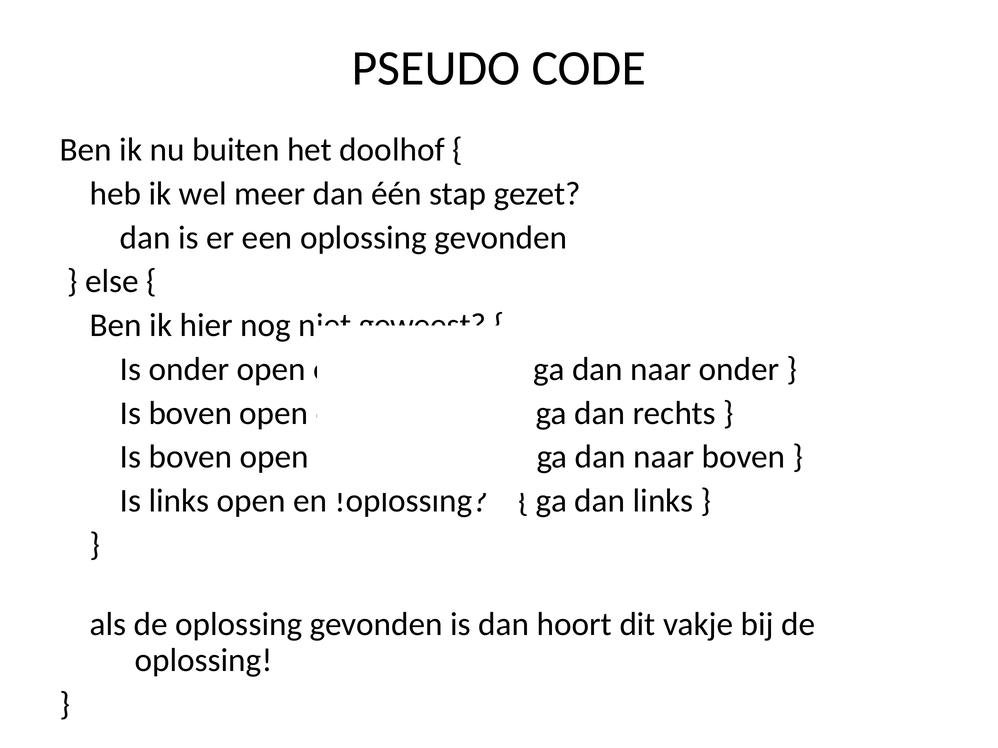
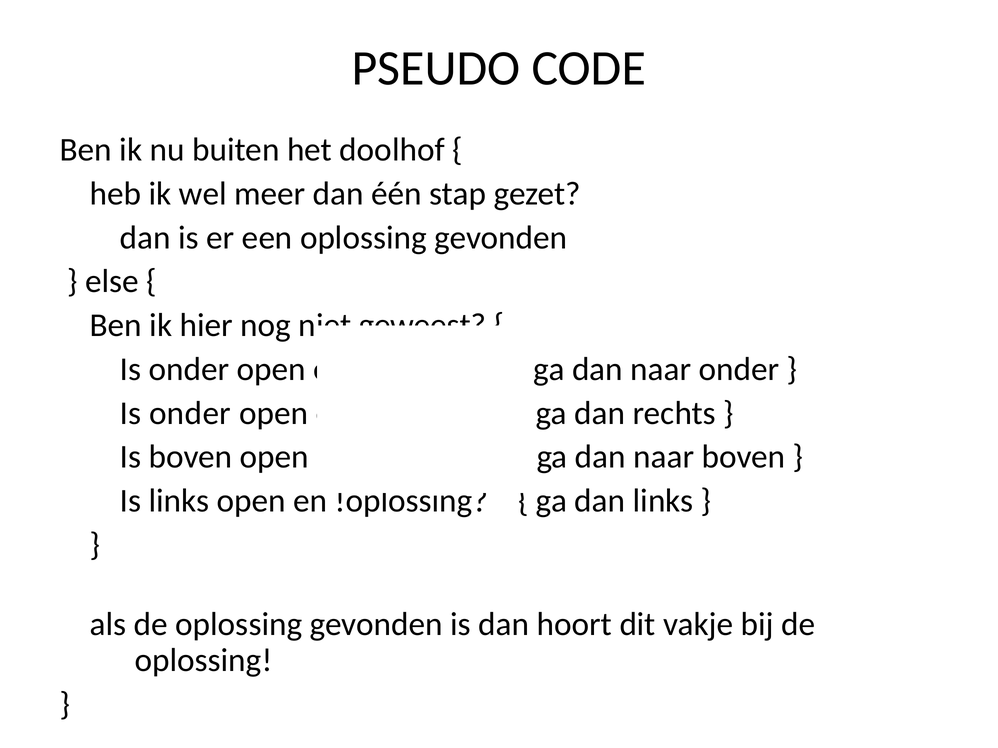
boven at (190, 413): boven -> onder
